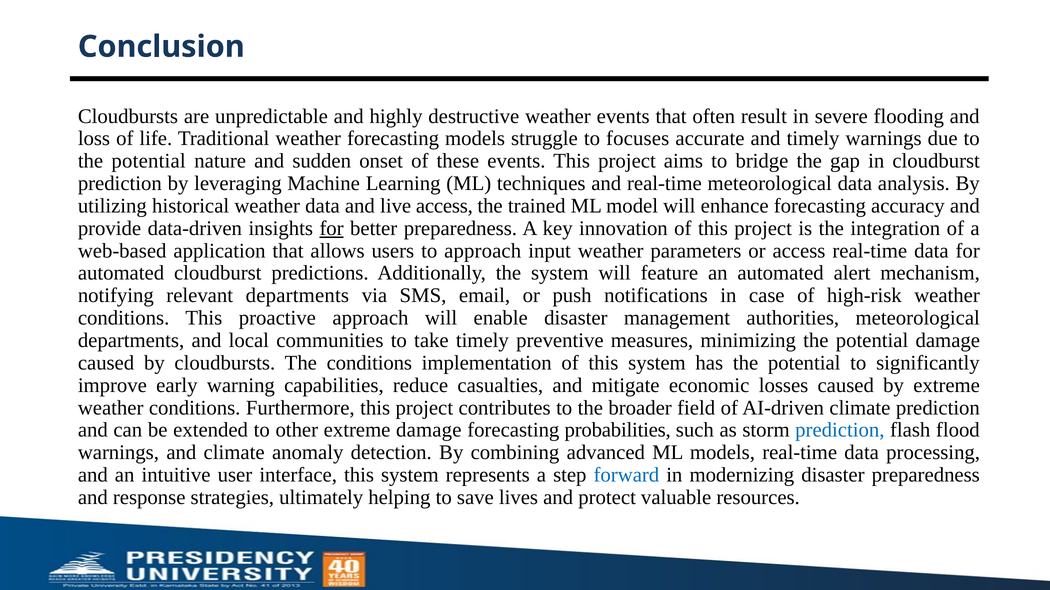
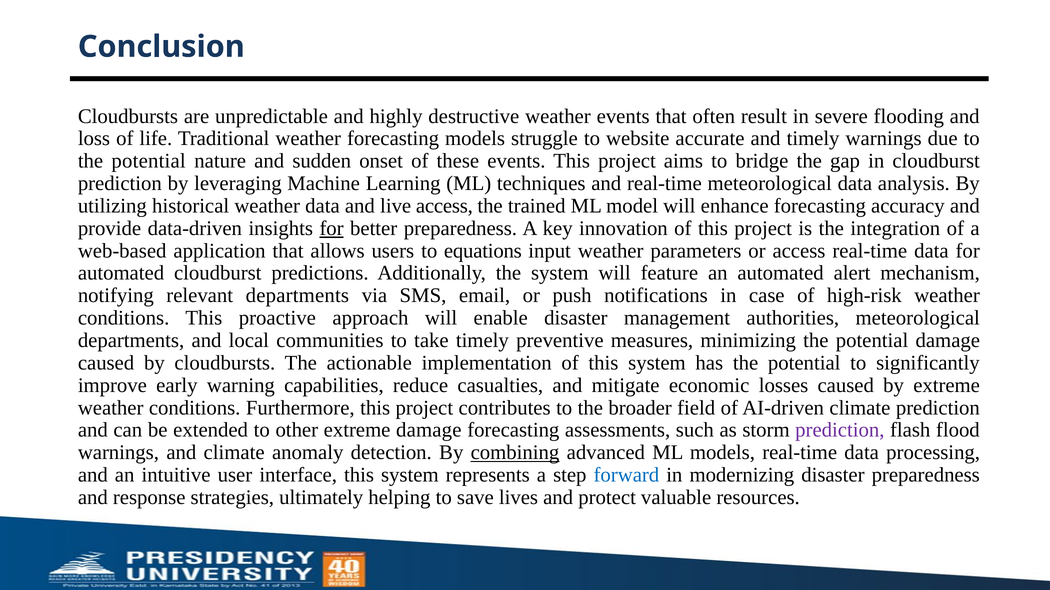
focuses: focuses -> website
to approach: approach -> equations
The conditions: conditions -> actionable
probabilities: probabilities -> assessments
prediction at (840, 431) colour: blue -> purple
combining underline: none -> present
